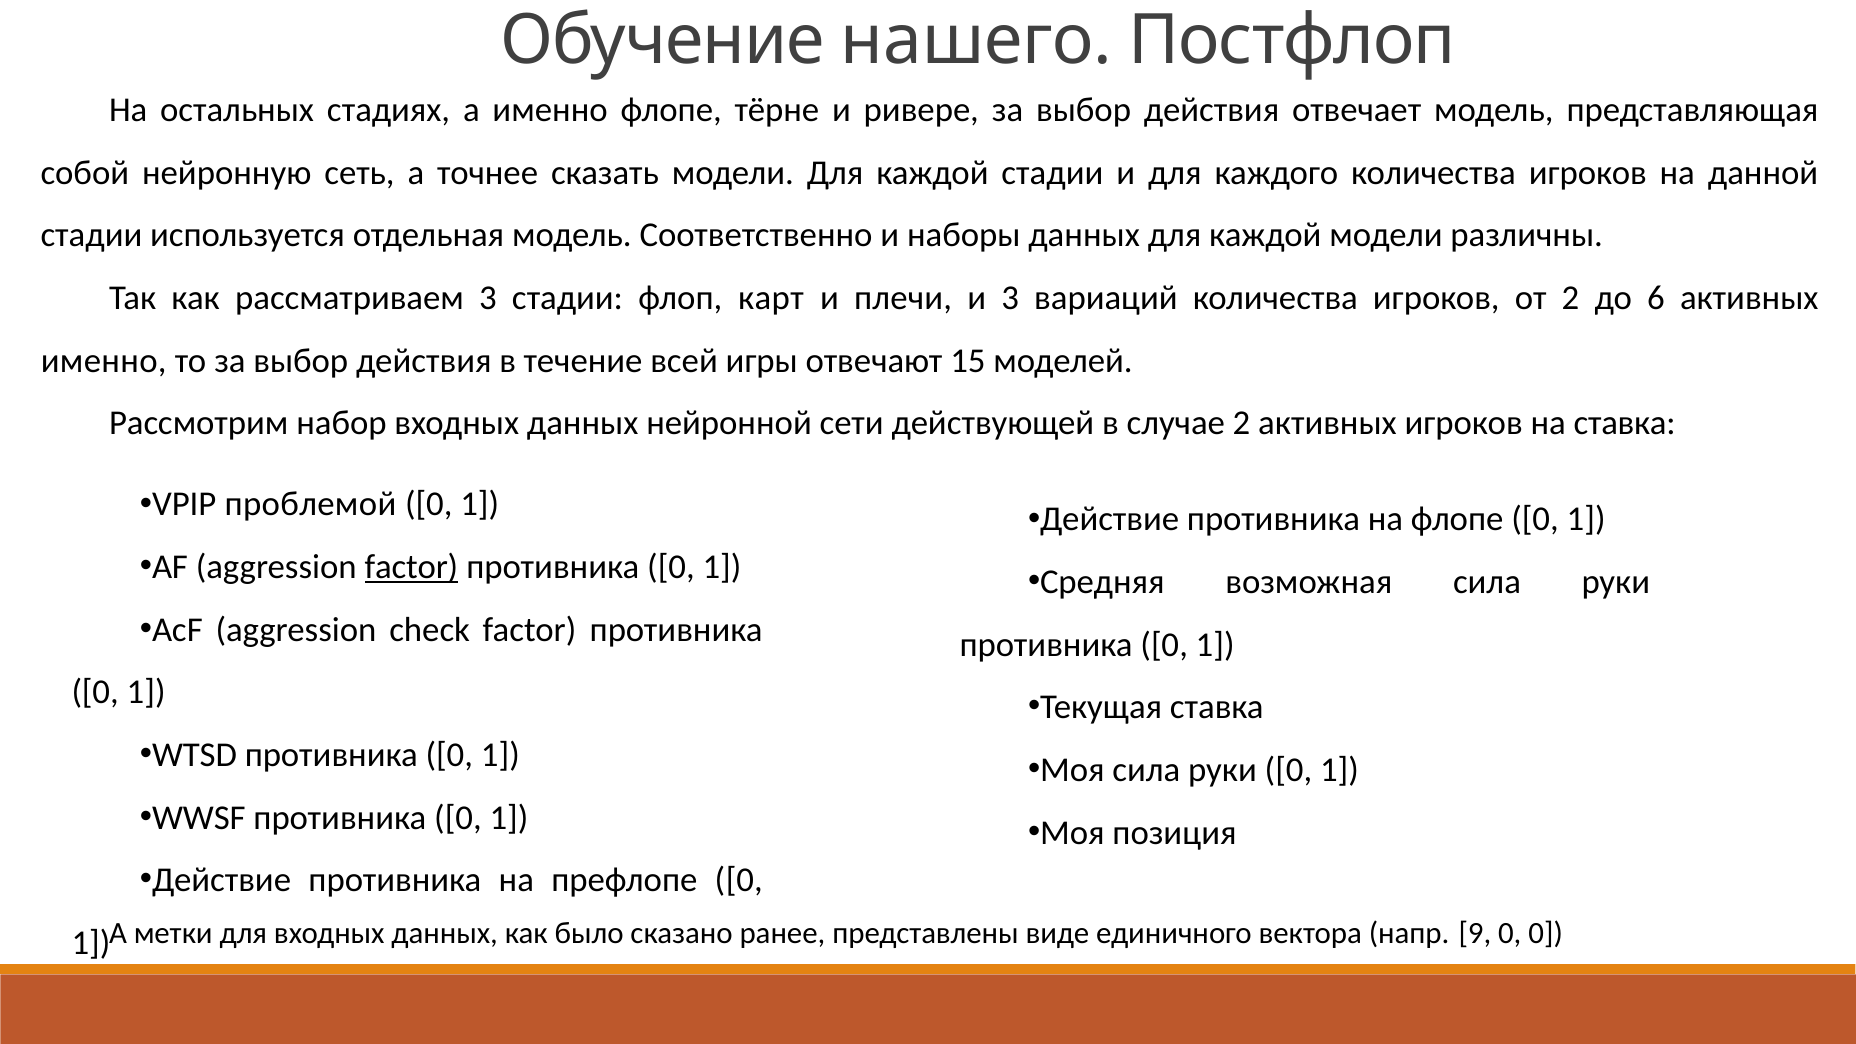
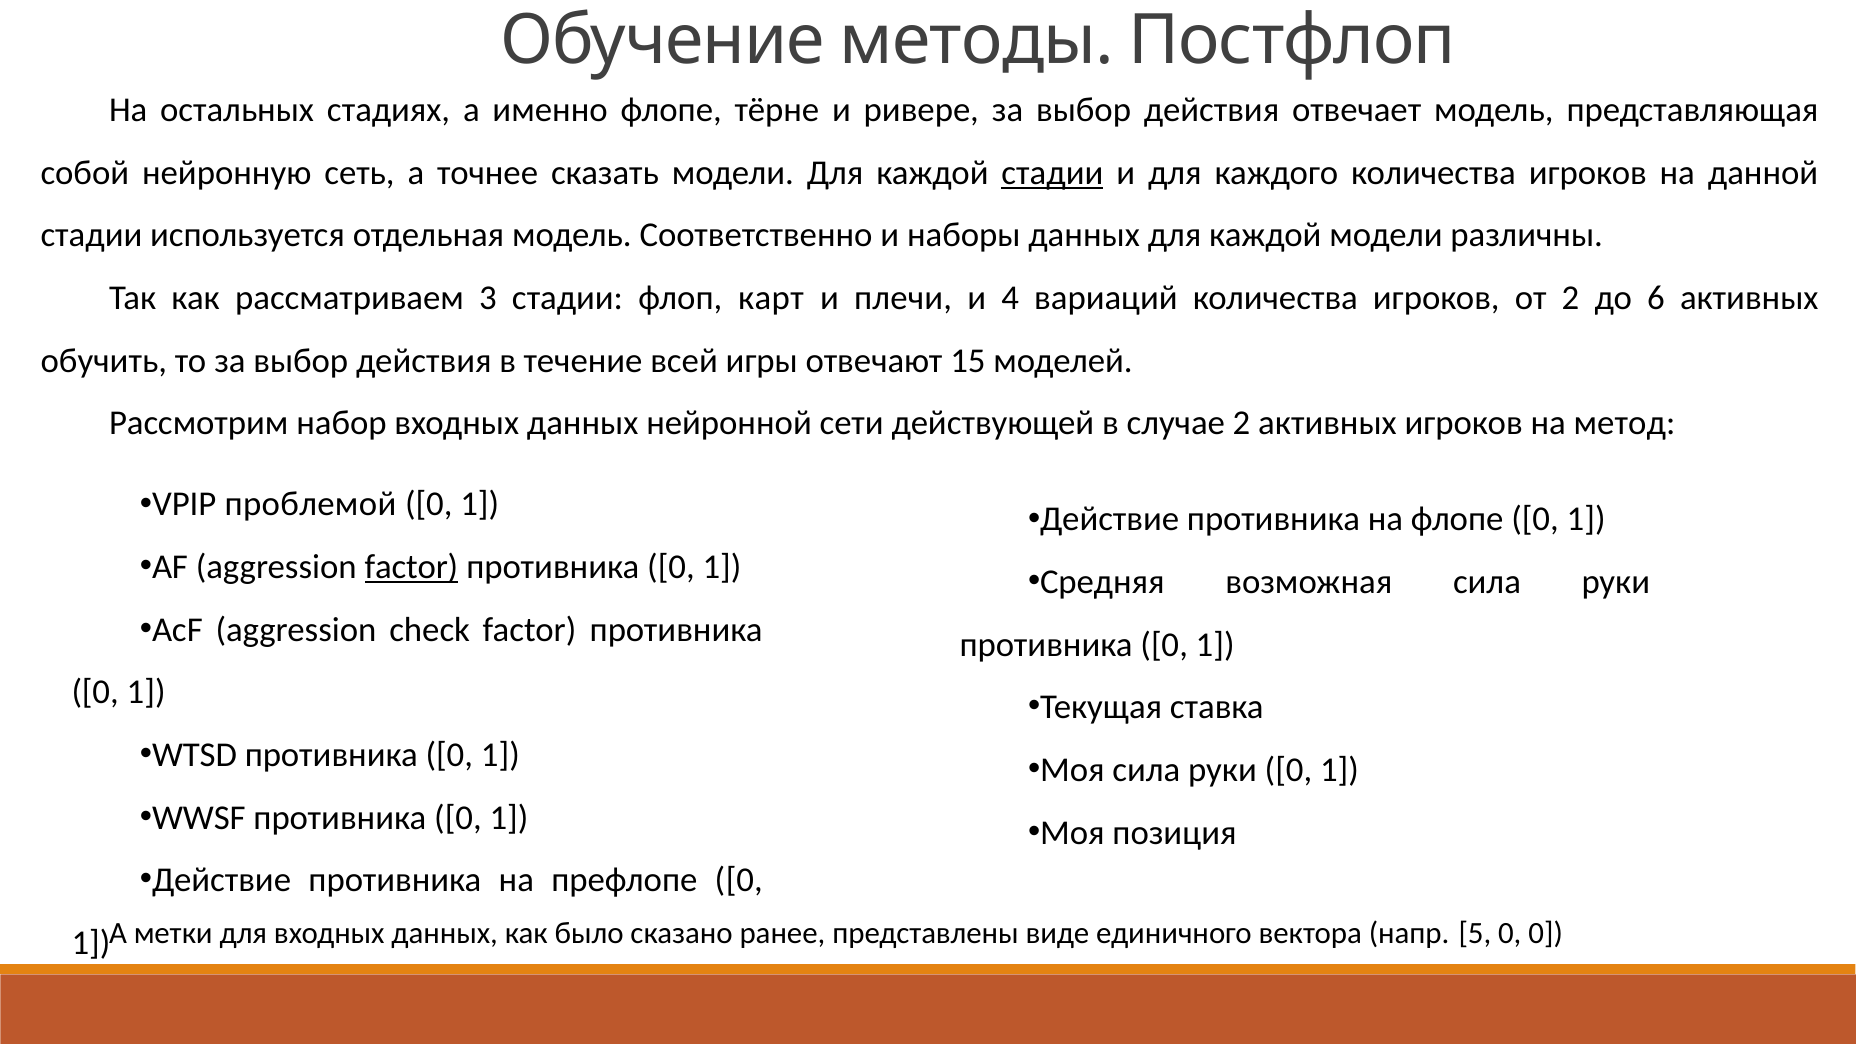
нашего: нашего -> методы
стадии at (1052, 173) underline: none -> present
и 3: 3 -> 4
именно at (104, 361): именно -> обучить
на ставка: ставка -> метод
9: 9 -> 5
